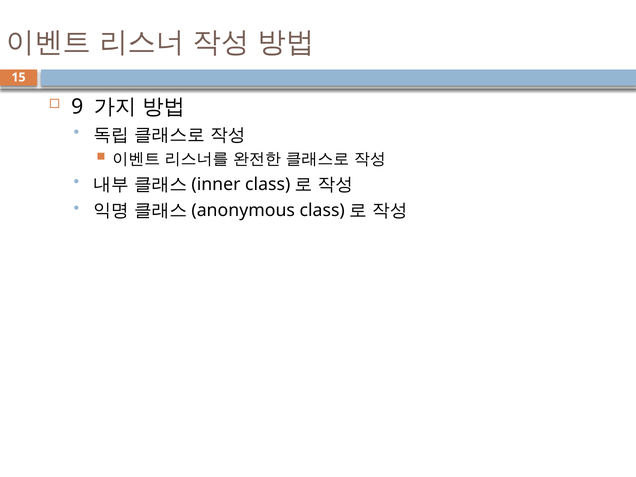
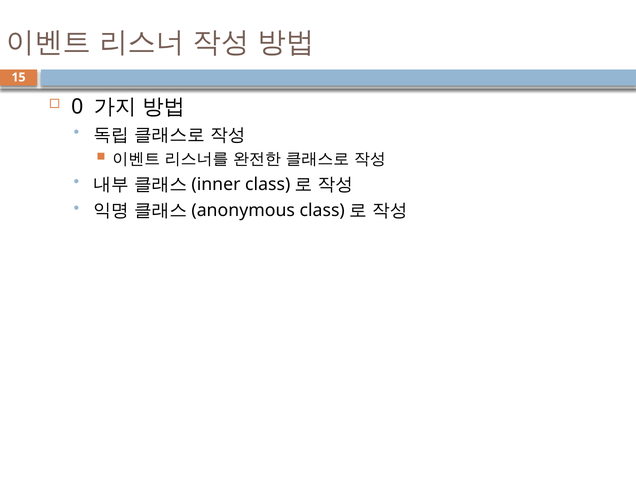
9: 9 -> 0
